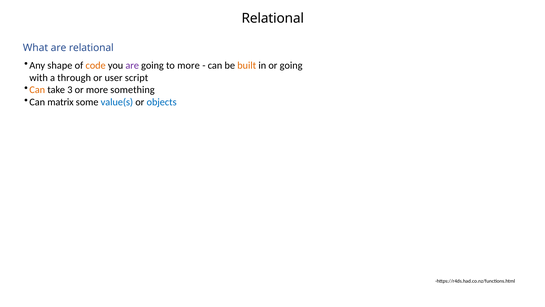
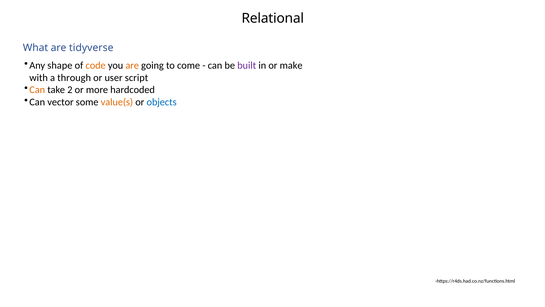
are relational: relational -> tidyverse
are at (132, 65) colour: purple -> orange
to more: more -> come
built colour: orange -> purple
or going: going -> make
3: 3 -> 2
something: something -> hardcoded
matrix: matrix -> vector
value(s colour: blue -> orange
